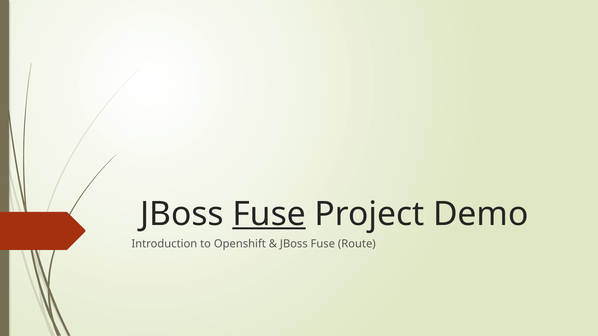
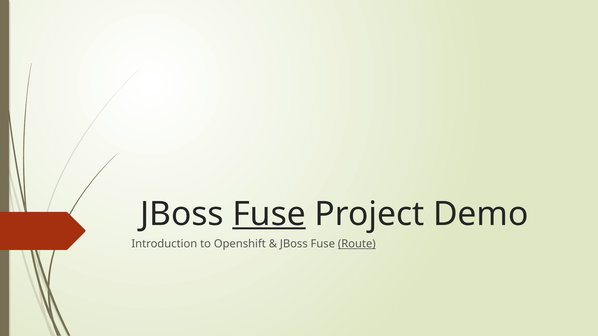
Route underline: none -> present
